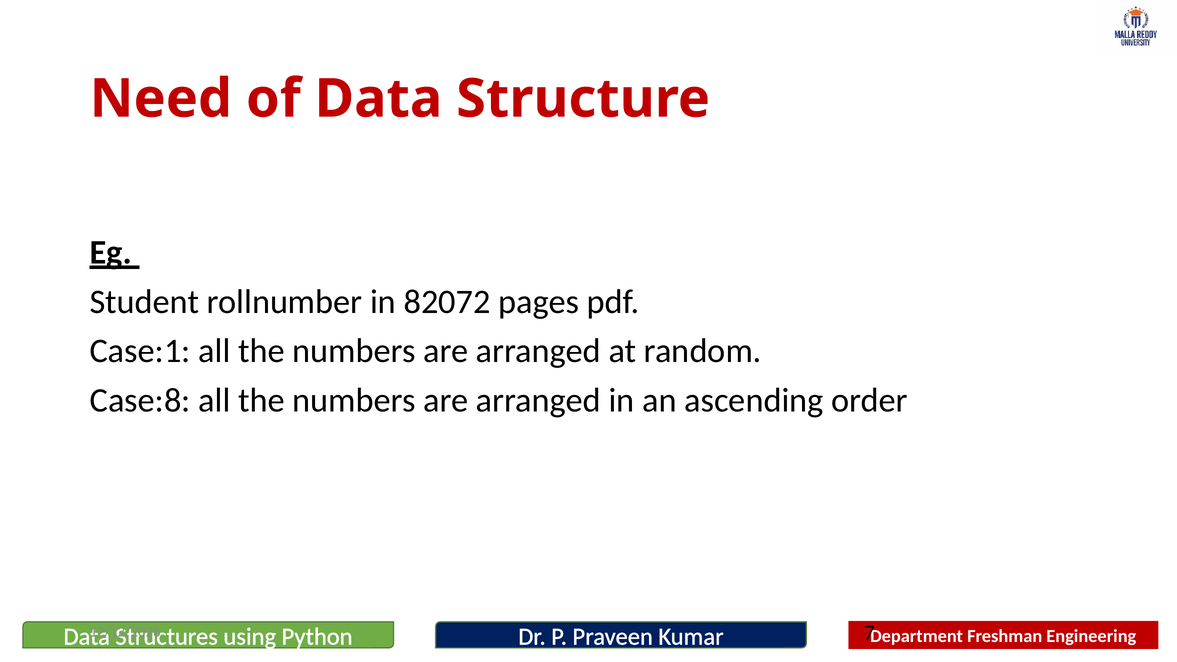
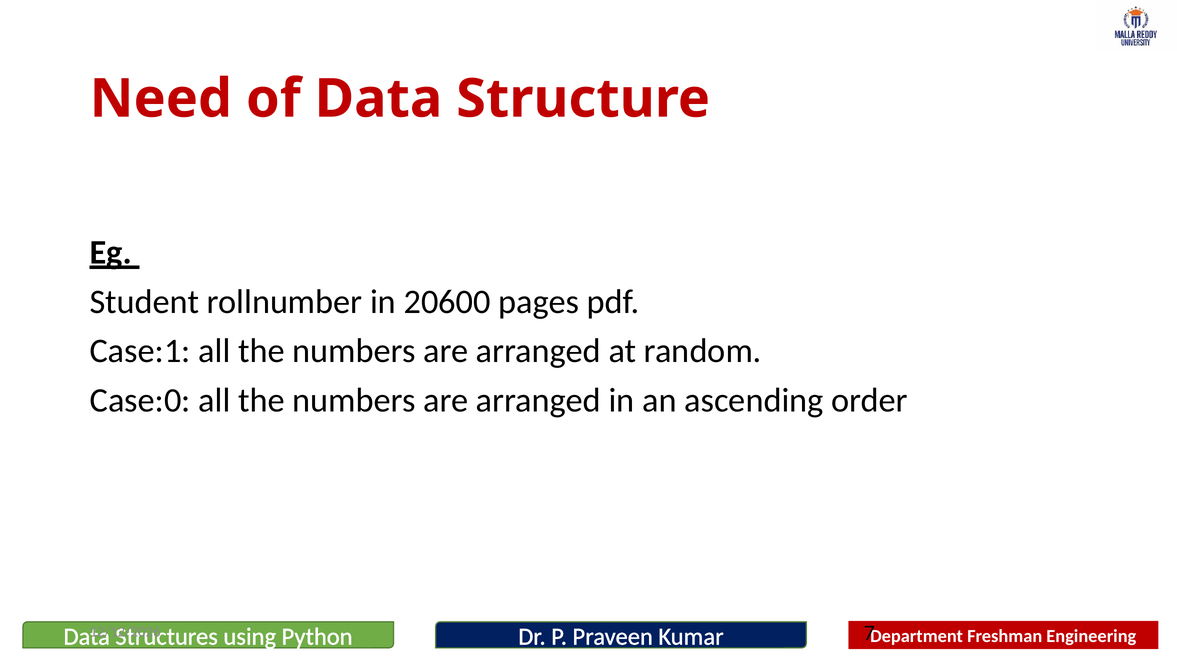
82072: 82072 -> 20600
Case:8: Case:8 -> Case:0
